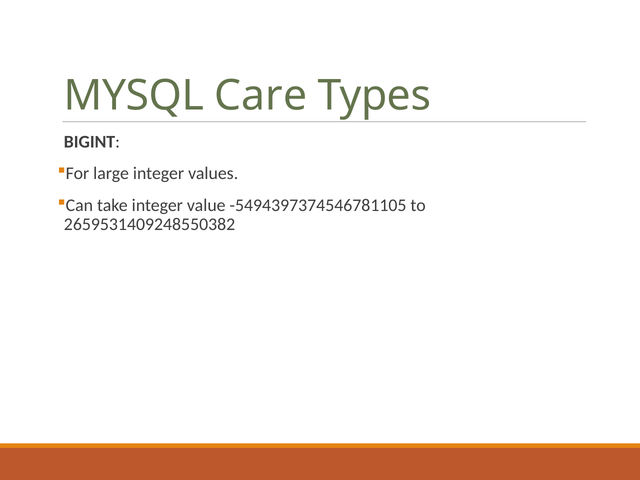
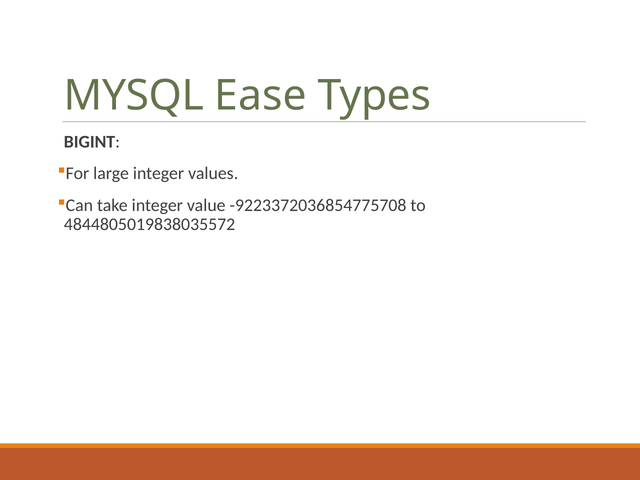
Care: Care -> Ease
-5494397374546781105: -5494397374546781105 -> -9223372036854775708
2659531409248550382: 2659531409248550382 -> 4844805019838035572
